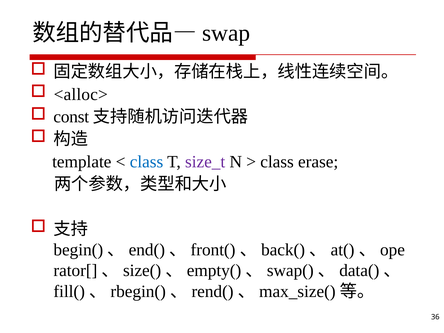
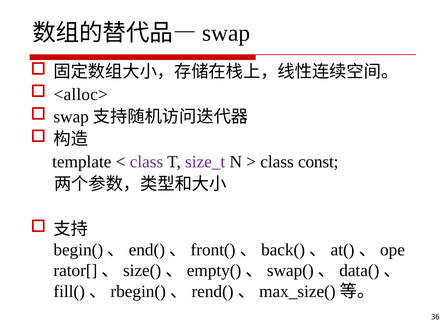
const at (71, 117): const -> swap
class at (146, 162) colour: blue -> purple
erase: erase -> const
